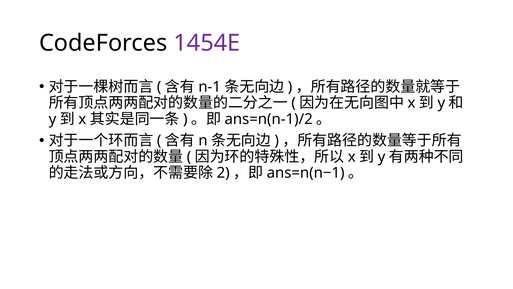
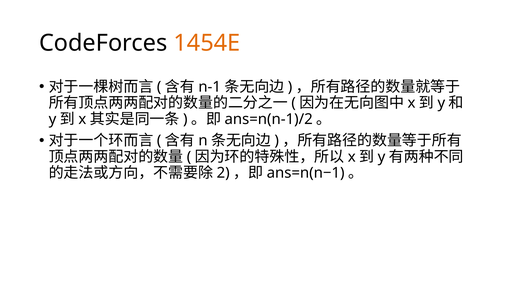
1454E colour: purple -> orange
